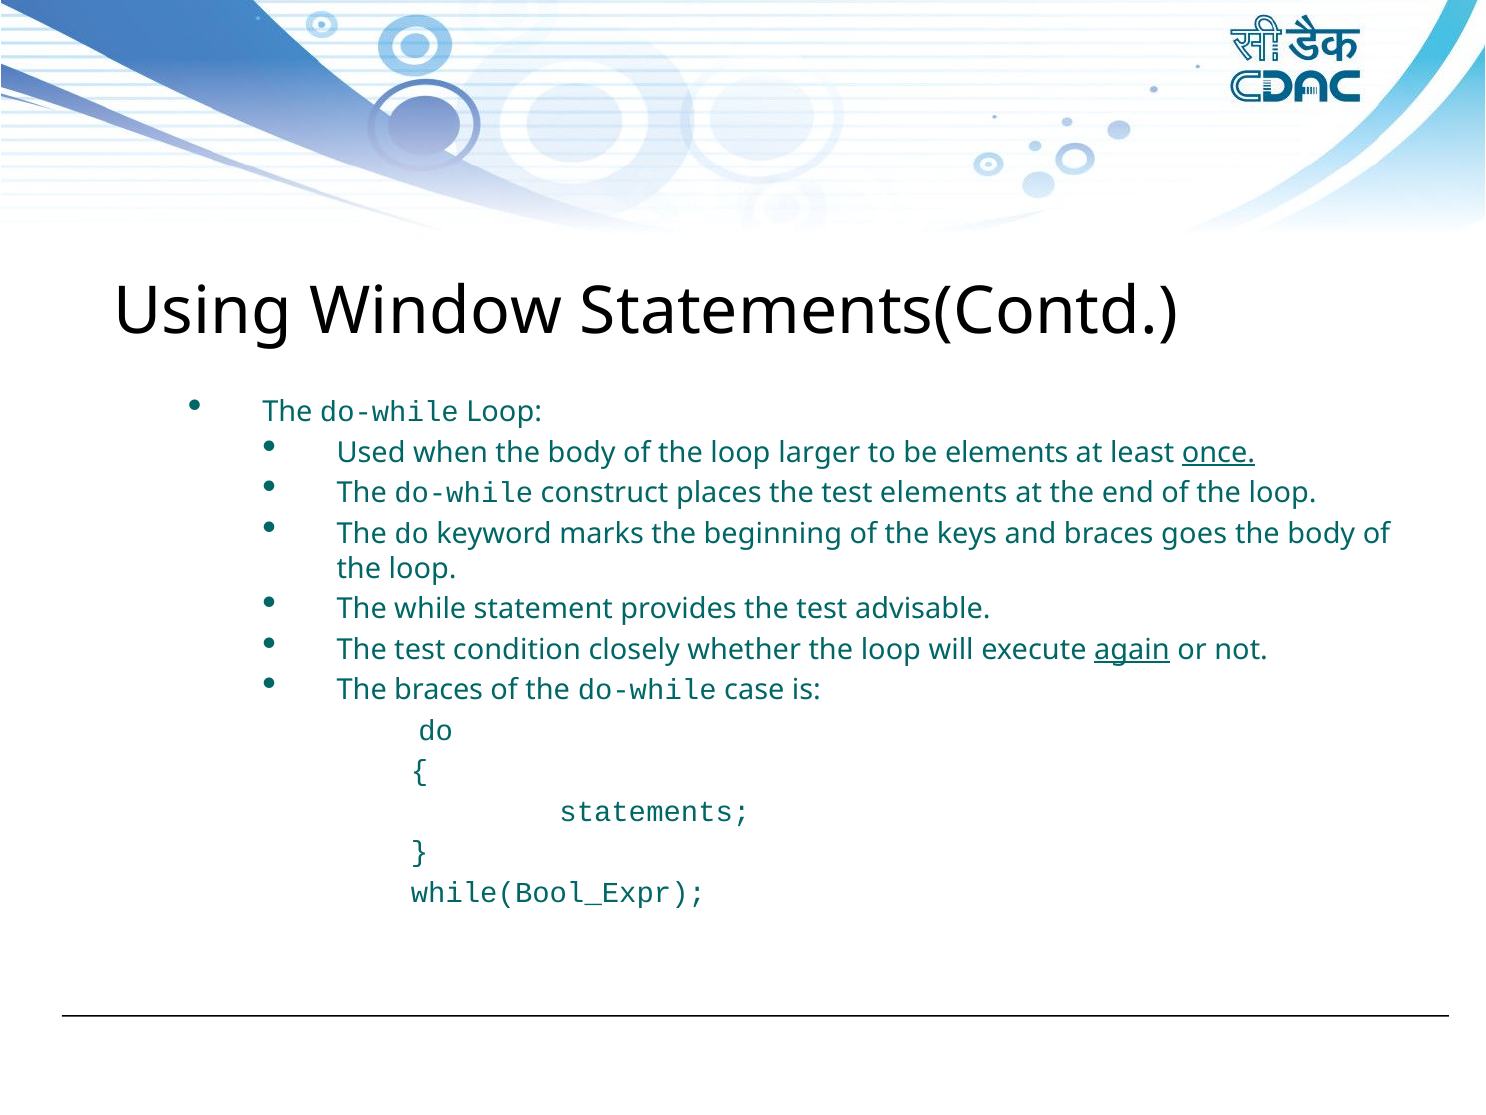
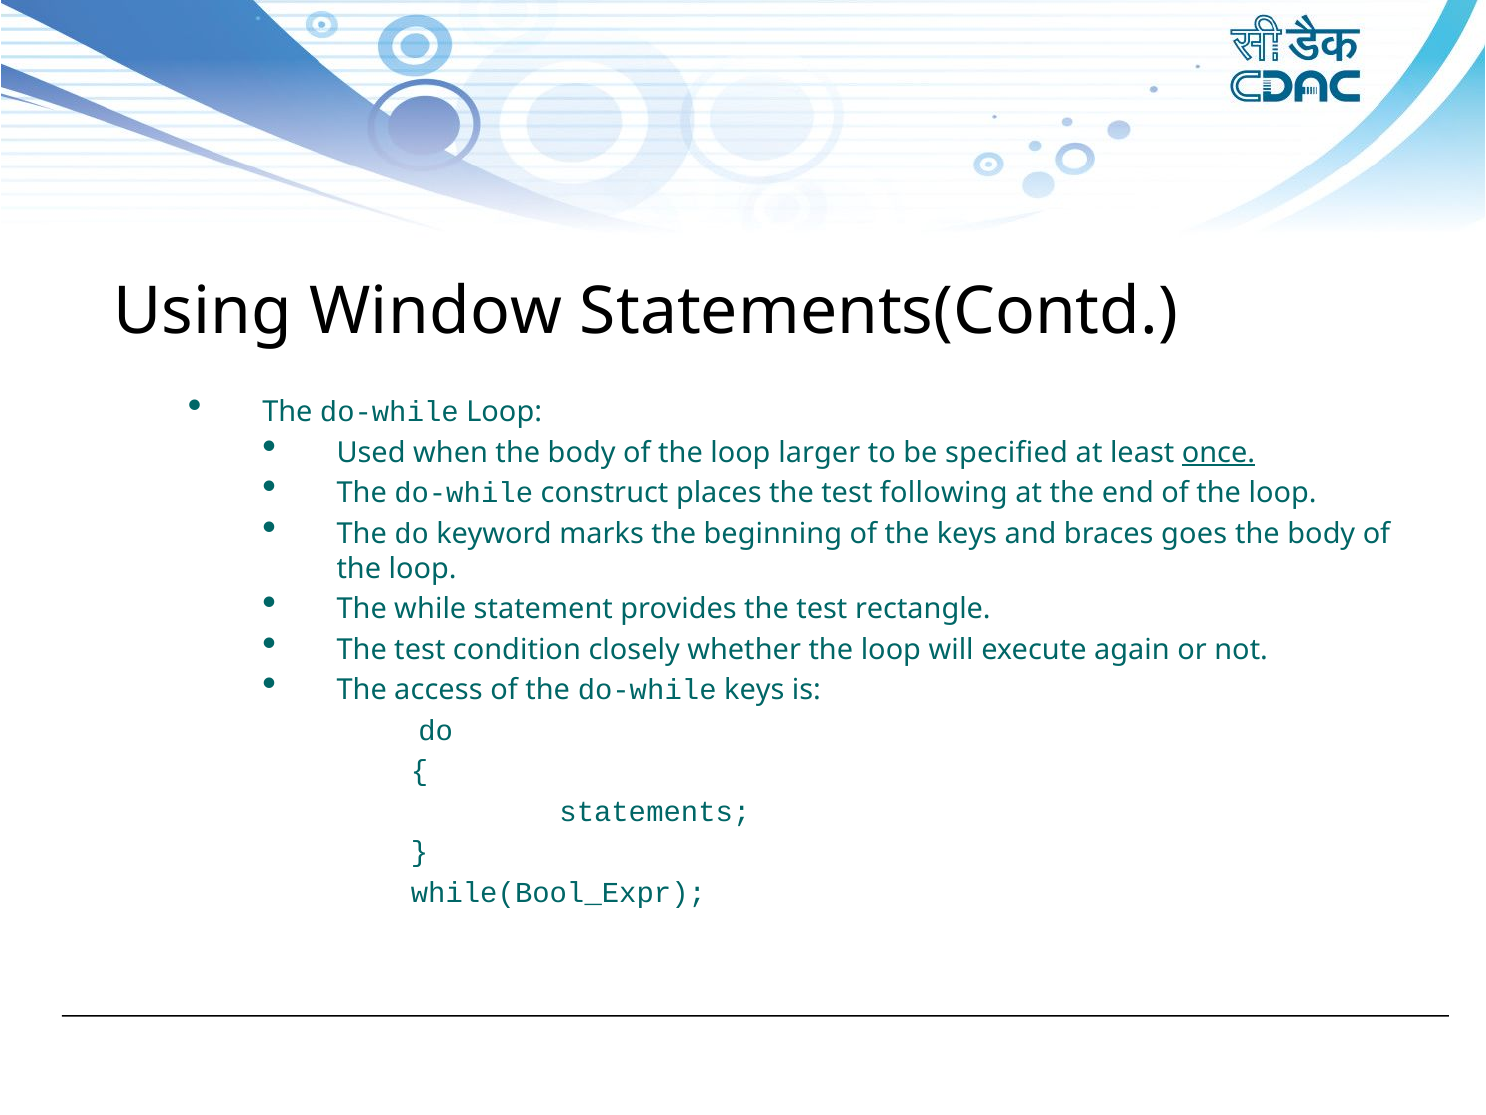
be elements: elements -> specified
test elements: elements -> following
advisable: advisable -> rectangle
again underline: present -> none
The braces: braces -> access
do-while case: case -> keys
